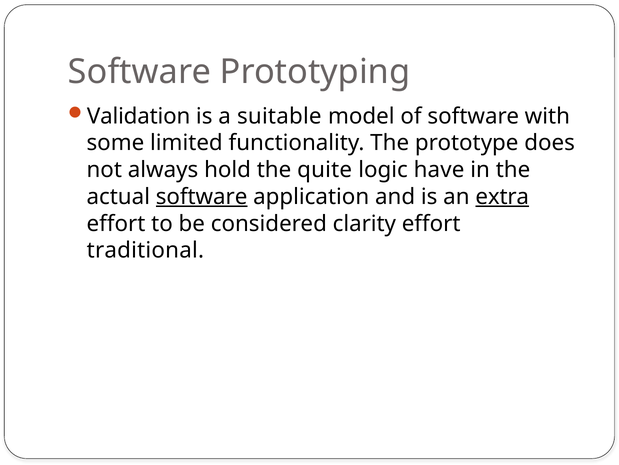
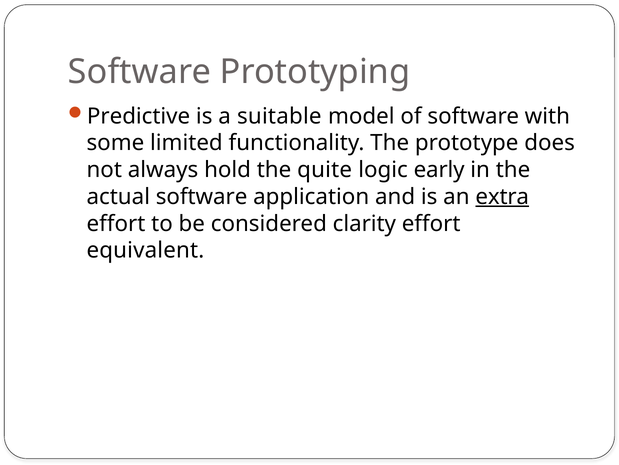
Validation: Validation -> Predictive
have: have -> early
software at (202, 196) underline: present -> none
traditional: traditional -> equivalent
